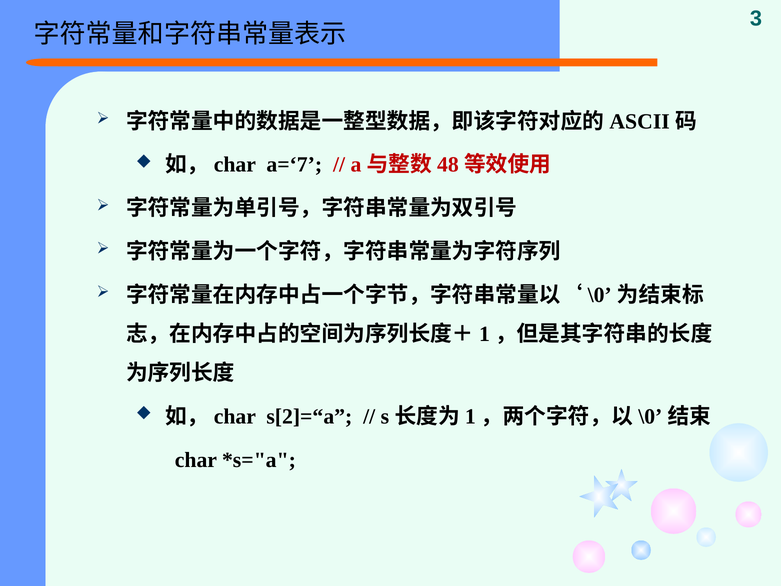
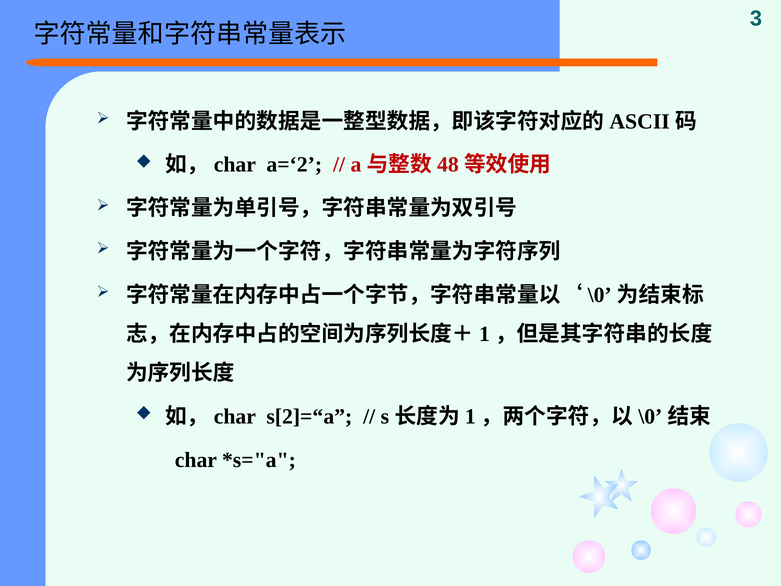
a=‘7: a=‘7 -> a=‘2
